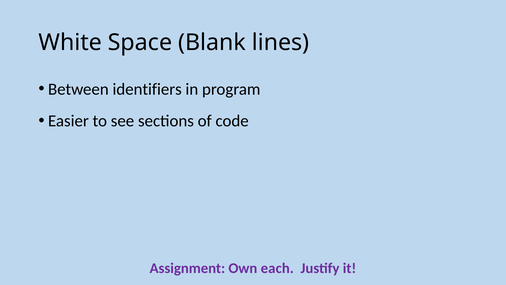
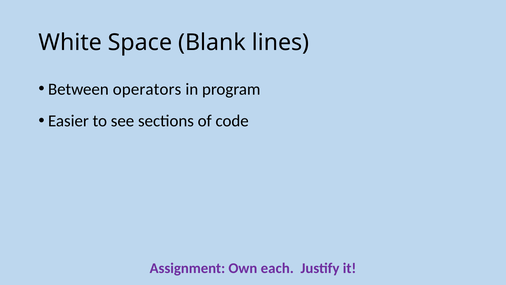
identifiers: identifiers -> operators
